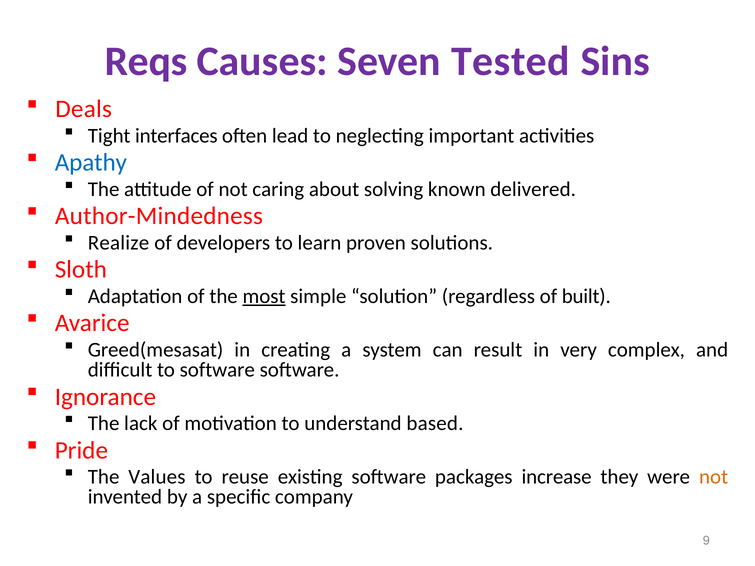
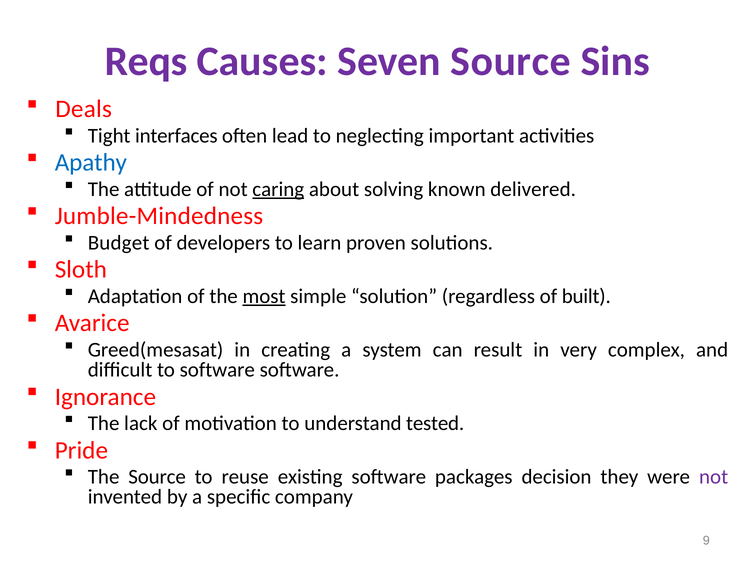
Seven Tested: Tested -> Source
caring underline: none -> present
Author-Mindedness: Author-Mindedness -> Jumble-Mindedness
Realize: Realize -> Budget
based: based -> tested
The Values: Values -> Source
increase: increase -> decision
not at (714, 477) colour: orange -> purple
